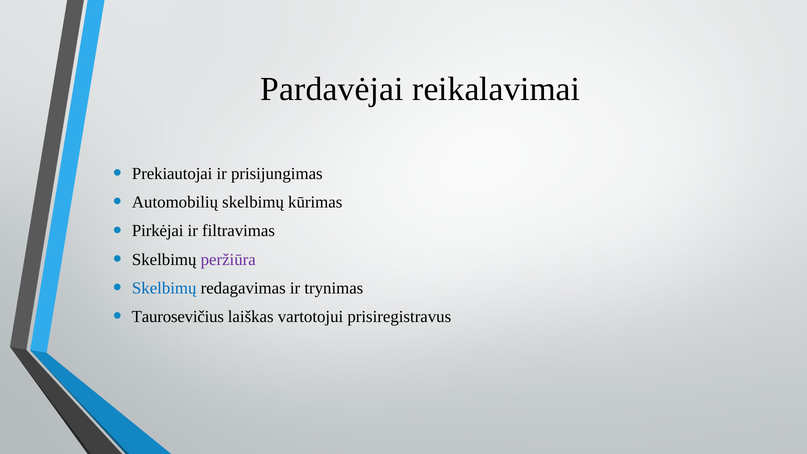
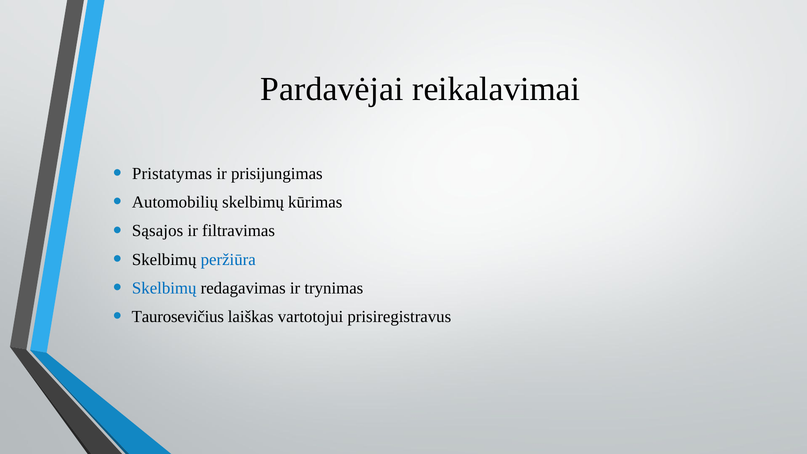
Prekiautojai: Prekiautojai -> Pristatymas
Pirkėjai: Pirkėjai -> Sąsajos
peržiūra colour: purple -> blue
